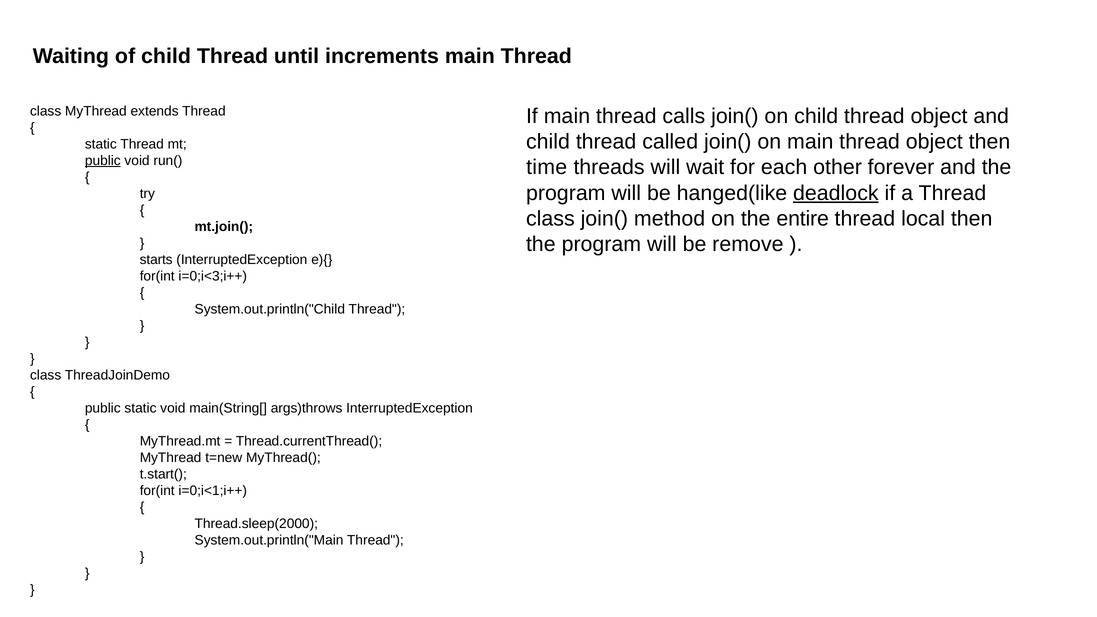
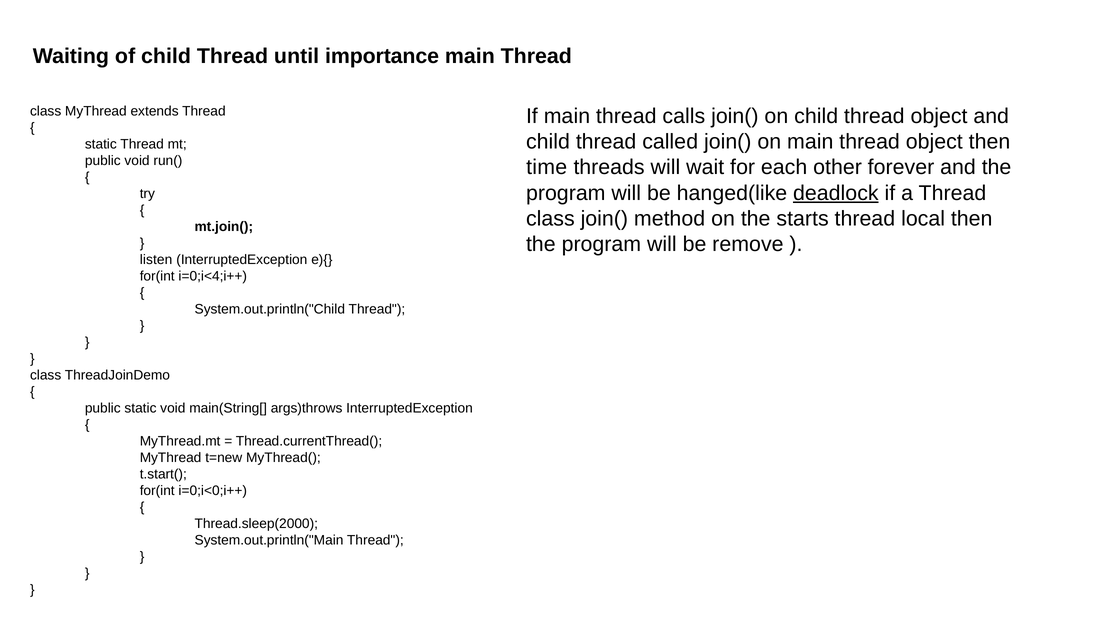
increments: increments -> importance
public at (103, 161) underline: present -> none
entire: entire -> starts
starts: starts -> listen
i=0;i<3;i++: i=0;i<3;i++ -> i=0;i<4;i++
i=0;i<1;i++: i=0;i<1;i++ -> i=0;i<0;i++
